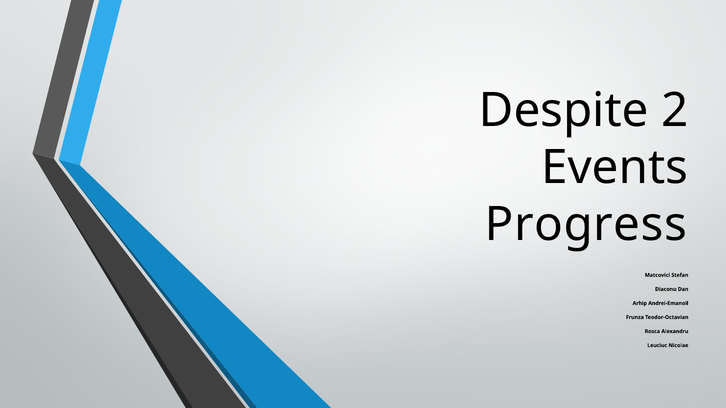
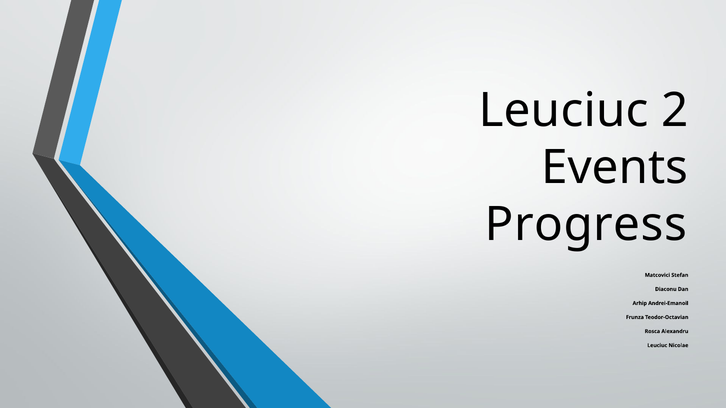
Despite at (564, 111): Despite -> Leuciuc
